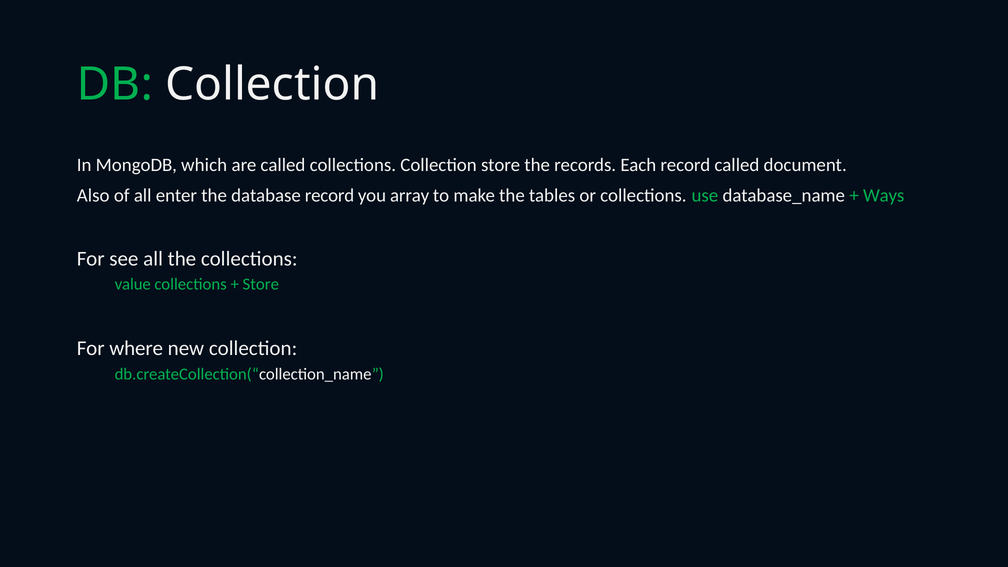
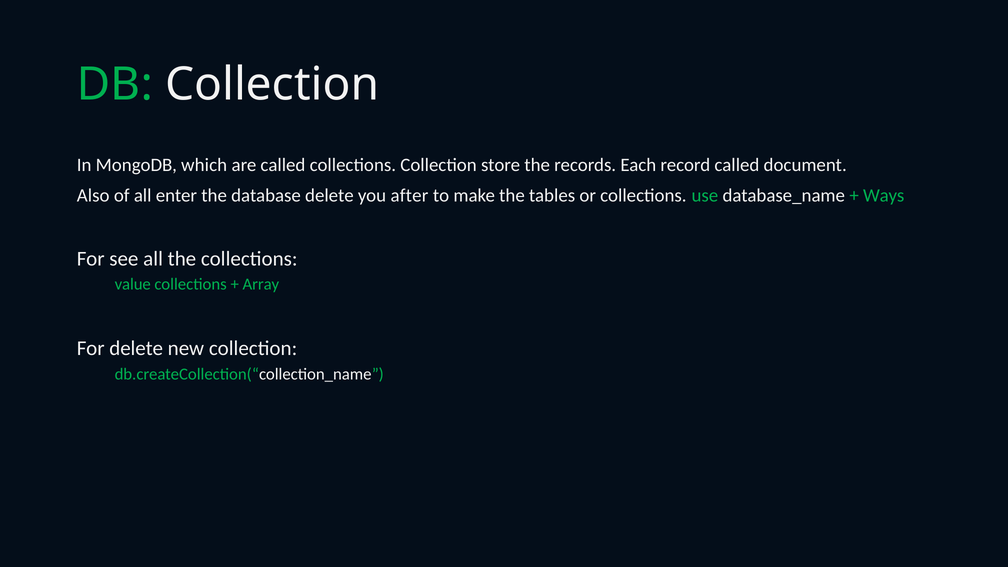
database record: record -> delete
array: array -> after
Store at (261, 284): Store -> Array
For where: where -> delete
